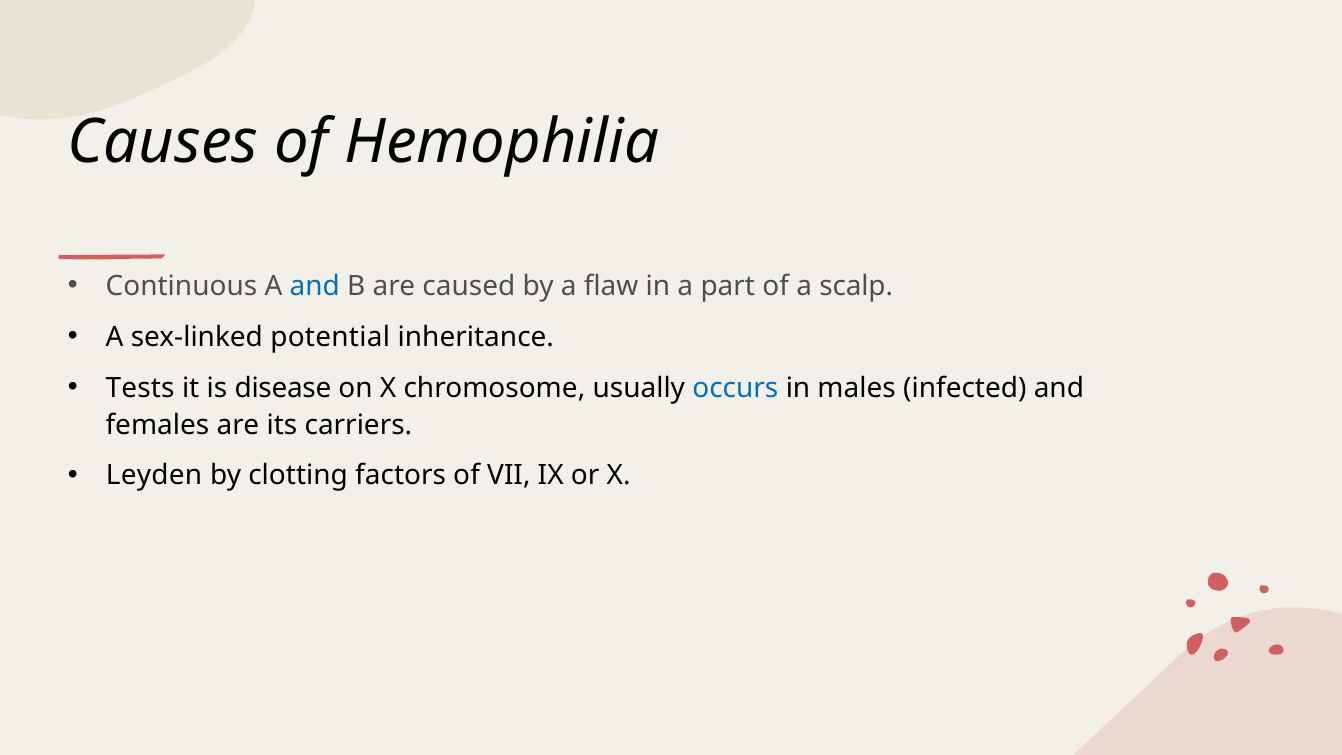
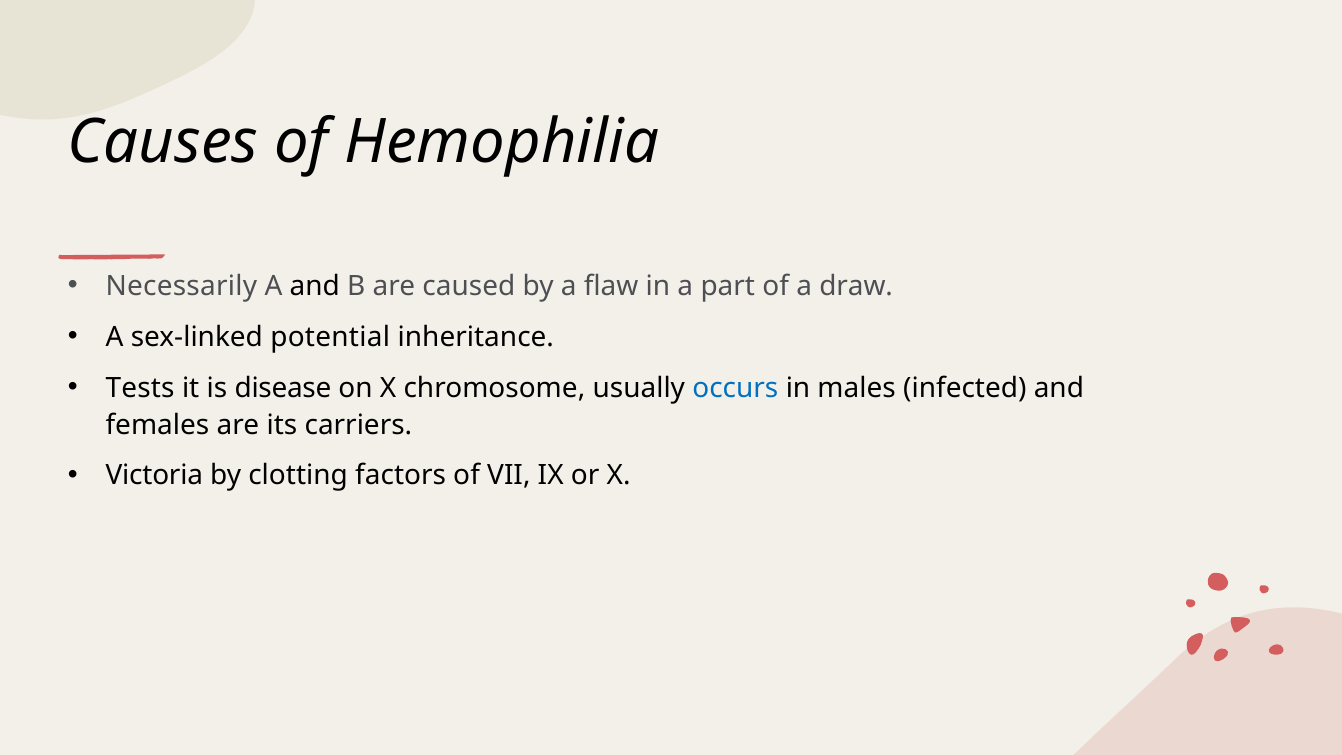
Continuous: Continuous -> Necessarily
and at (315, 286) colour: blue -> black
scalp: scalp -> draw
Leyden: Leyden -> Victoria
